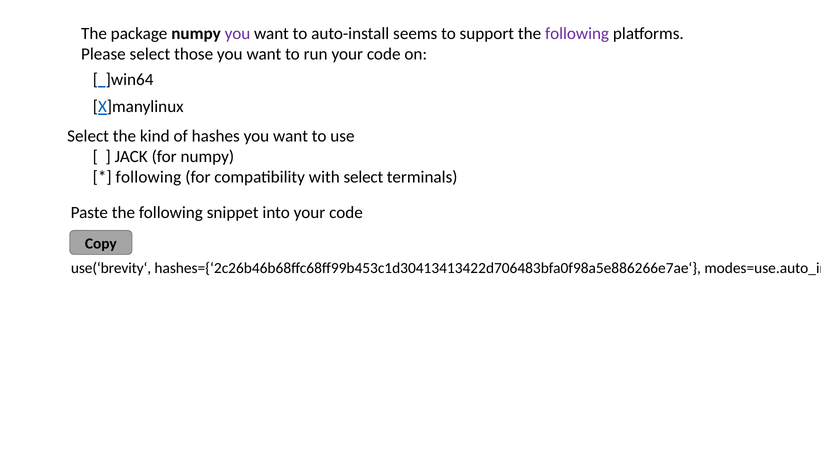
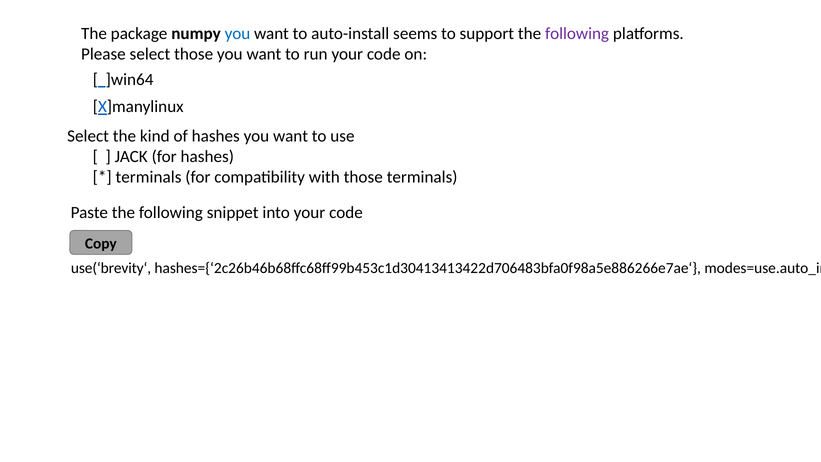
you at (237, 34) colour: purple -> blue
for numpy: numpy -> hashes
following at (148, 177): following -> terminals
with select: select -> those
